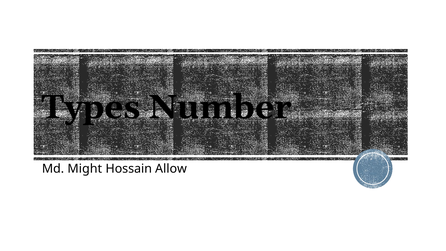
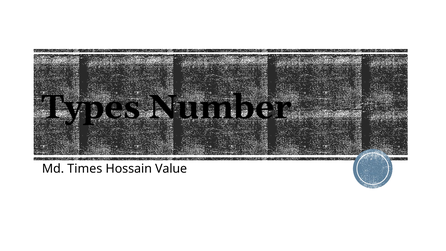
Might: Might -> Times
Allow: Allow -> Value
